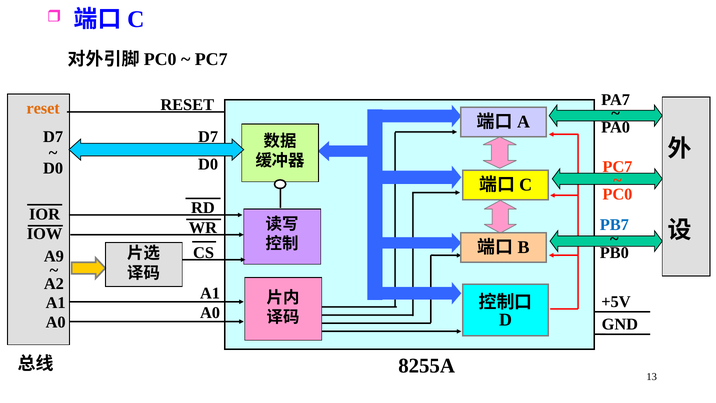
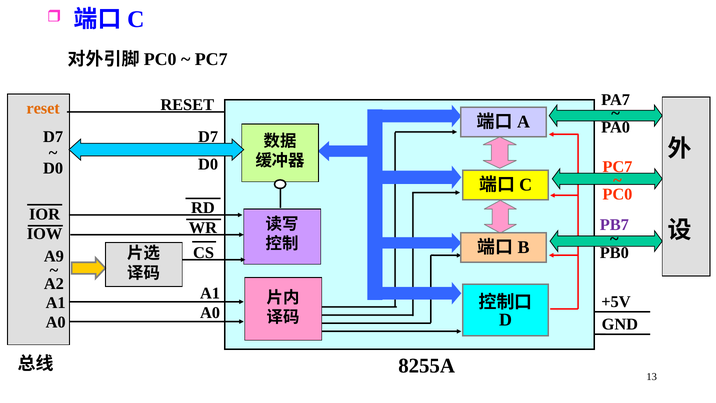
PB7 colour: blue -> purple
